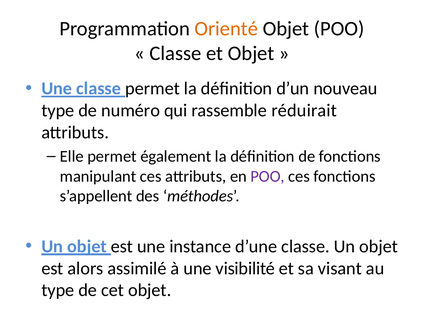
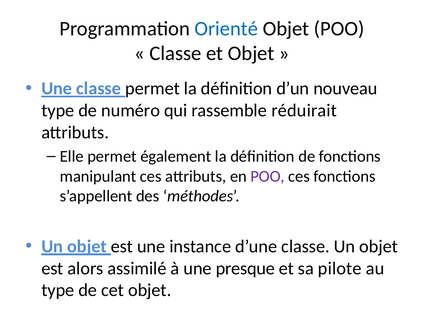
Orienté colour: orange -> blue
visibilité: visibilité -> presque
visant: visant -> pilote
